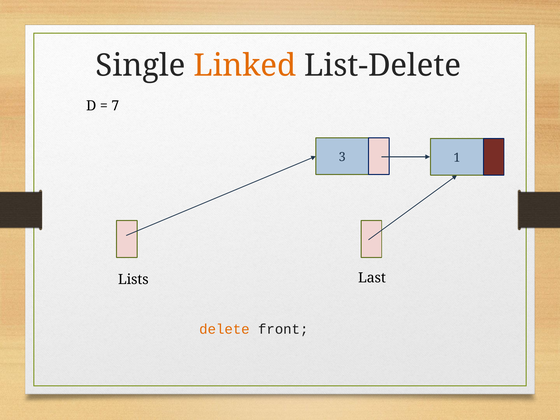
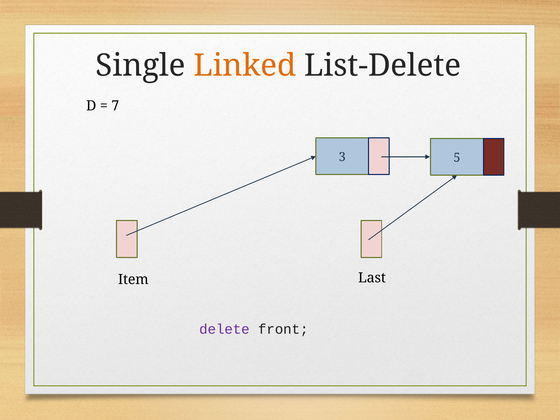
1: 1 -> 5
Lists: Lists -> Item
delete colour: orange -> purple
